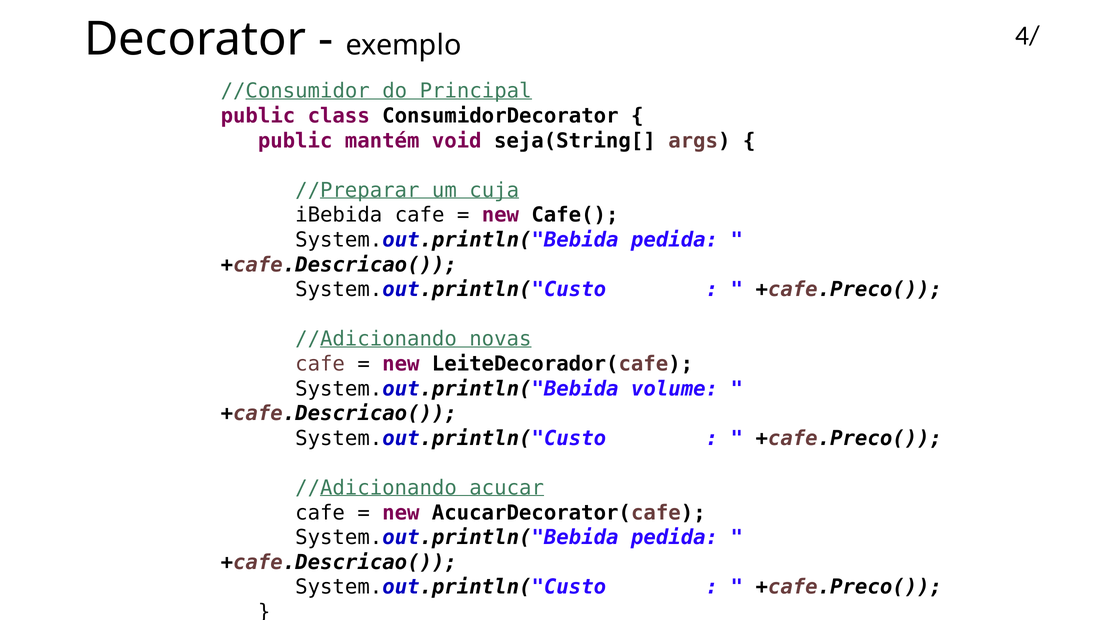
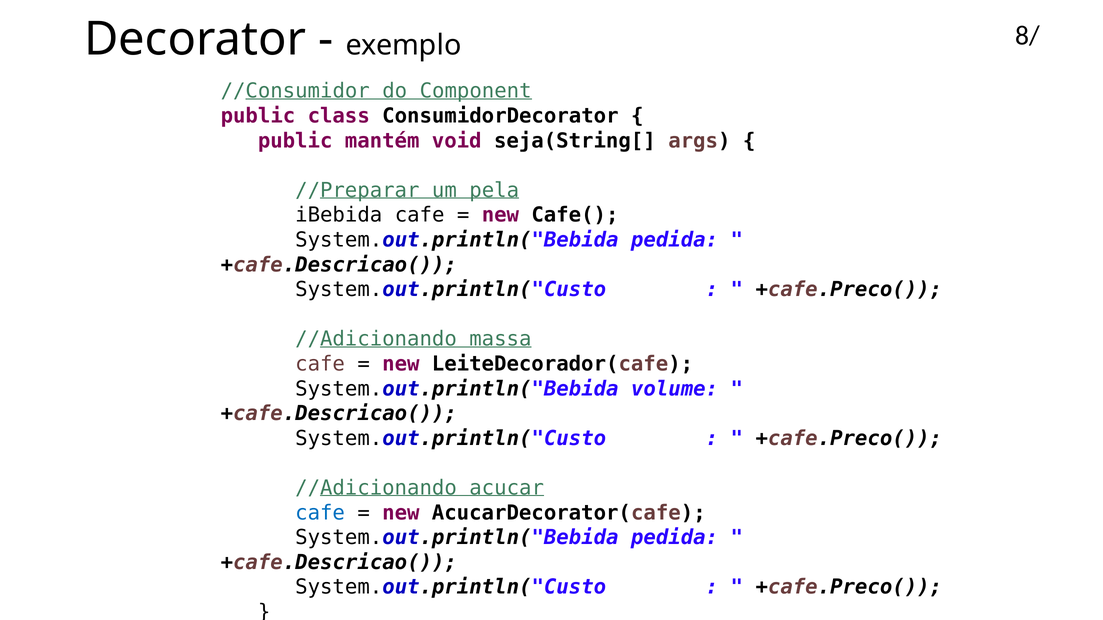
4/: 4/ -> 8/
Principal: Principal -> Component
cuja: cuja -> pela
novas: novas -> massa
cafe at (320, 513) colour: black -> blue
